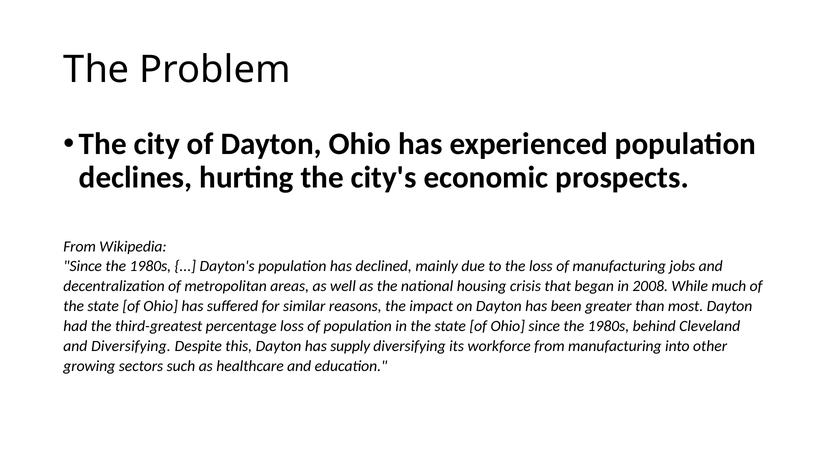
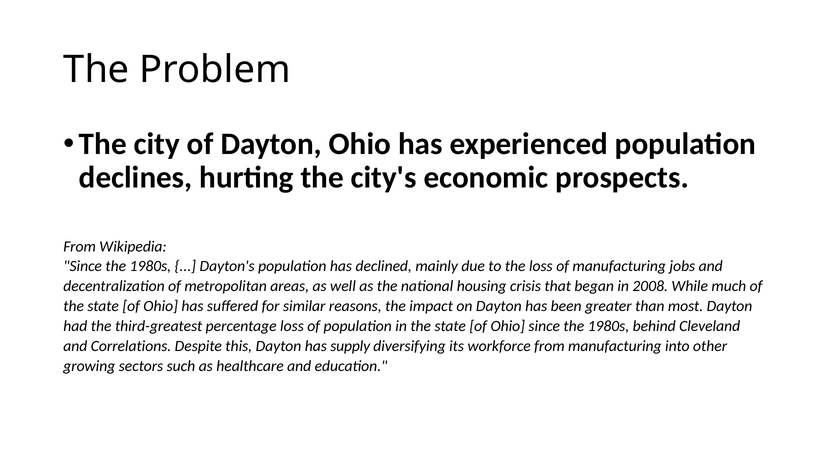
and Diversifying: Diversifying -> Correlations
